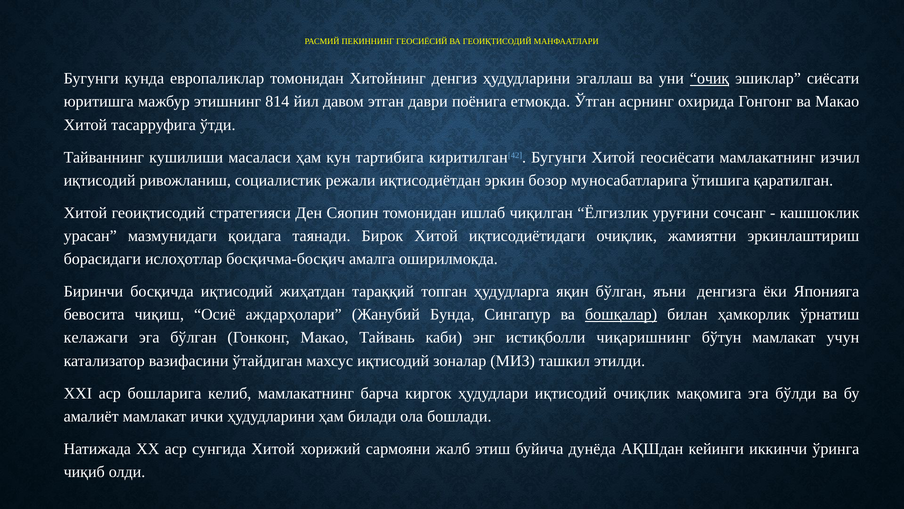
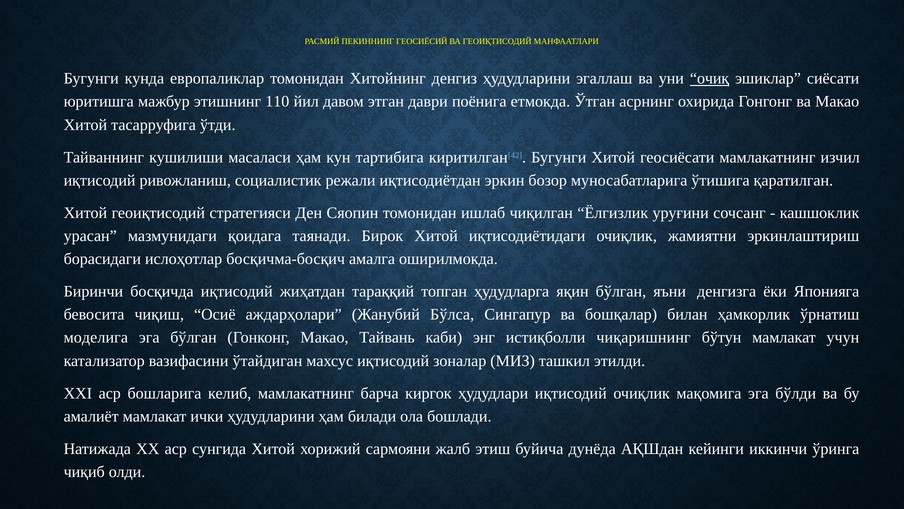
814: 814 -> 110
Бунда: Бунда -> Бўлса
бошқалар underline: present -> none
келажаги: келажаги -> моделига
